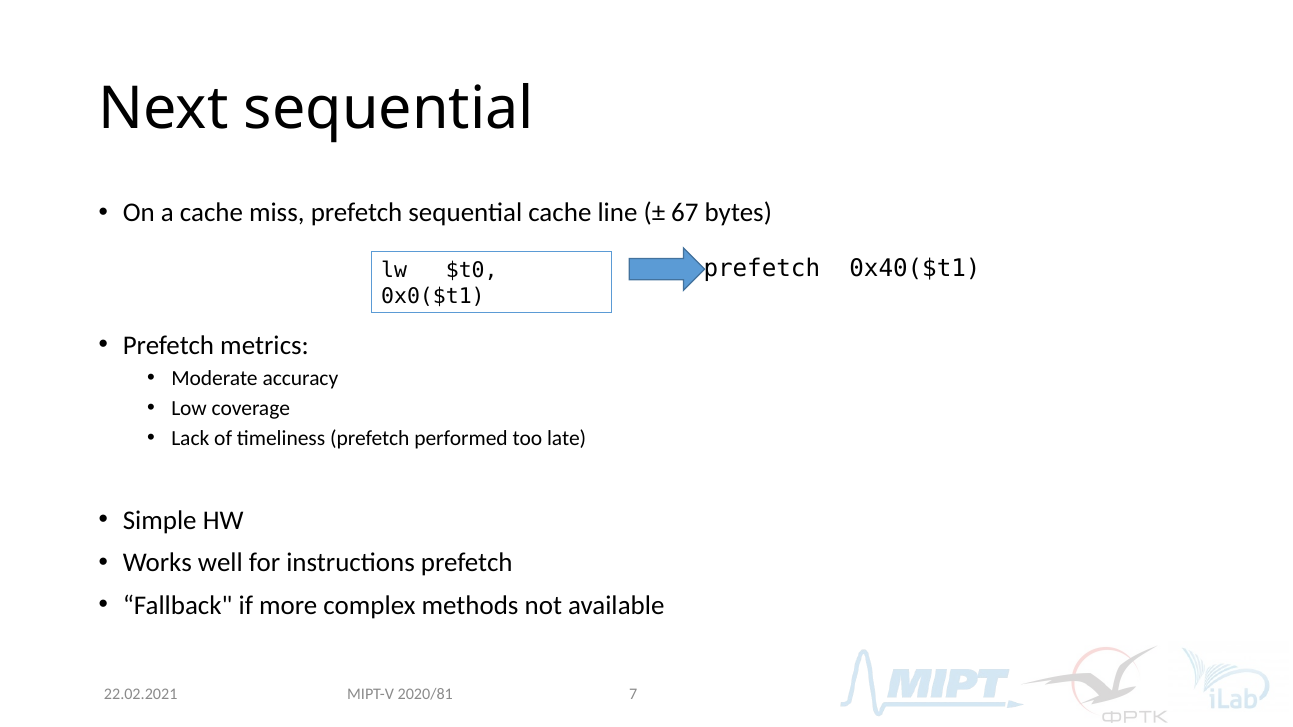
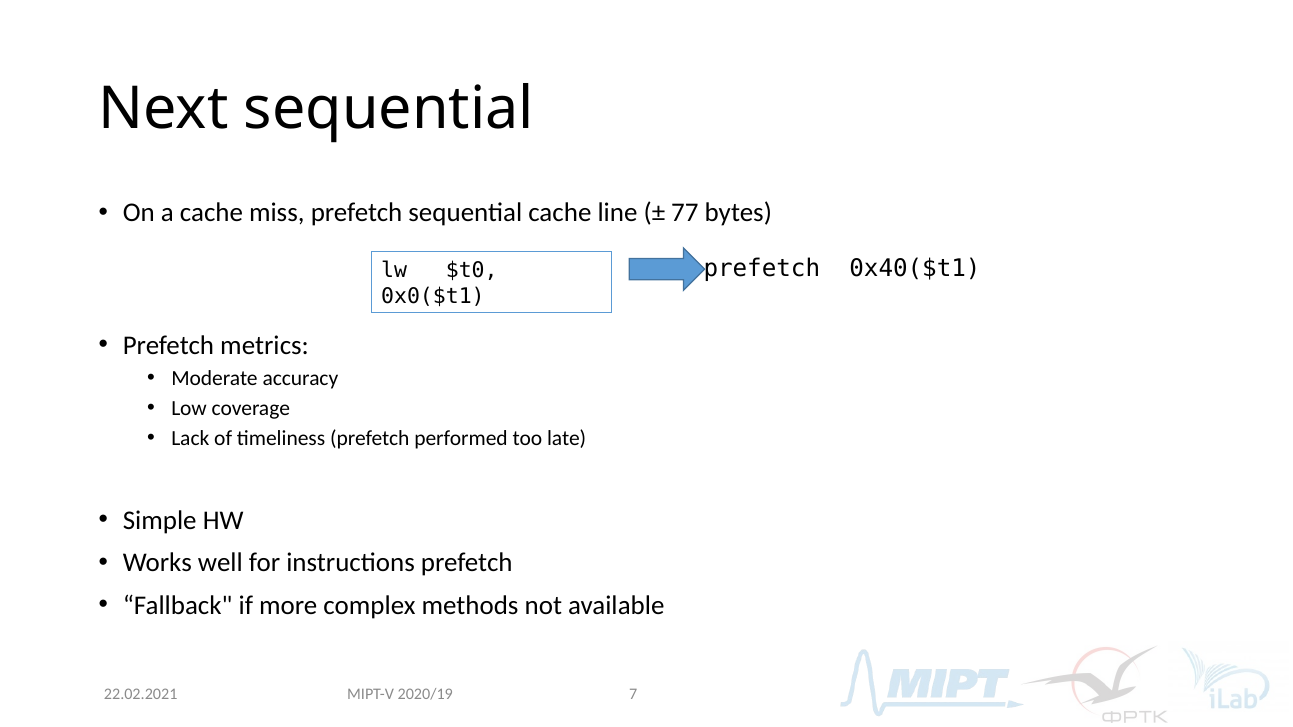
67: 67 -> 77
2020/81: 2020/81 -> 2020/19
